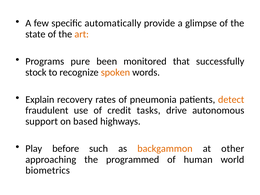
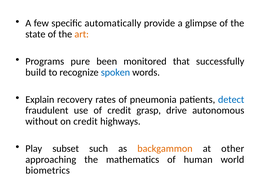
stock: stock -> build
spoken colour: orange -> blue
detect colour: orange -> blue
tasks: tasks -> grasp
support: support -> without
on based: based -> credit
before: before -> subset
programmed: programmed -> mathematics
